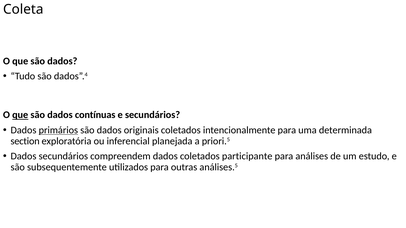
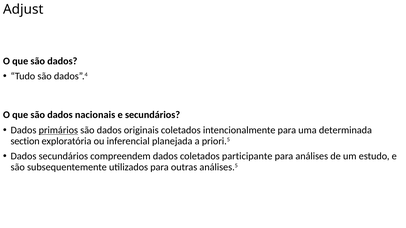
Coleta: Coleta -> Adjust
que at (20, 115) underline: present -> none
contínuas: contínuas -> nacionais
